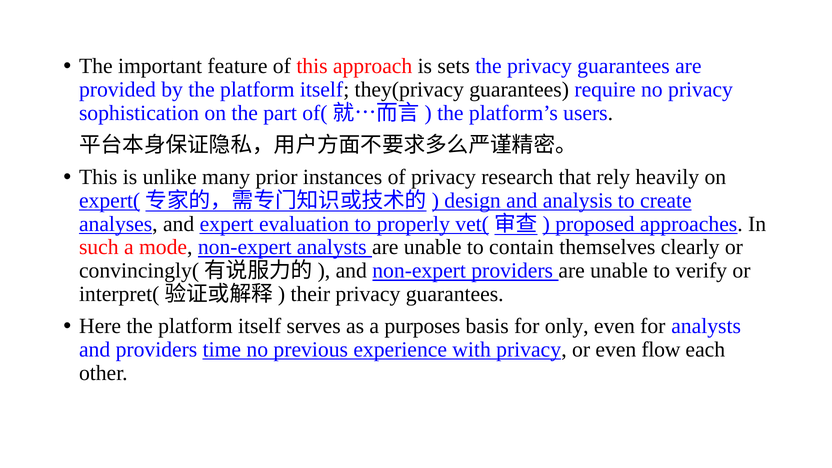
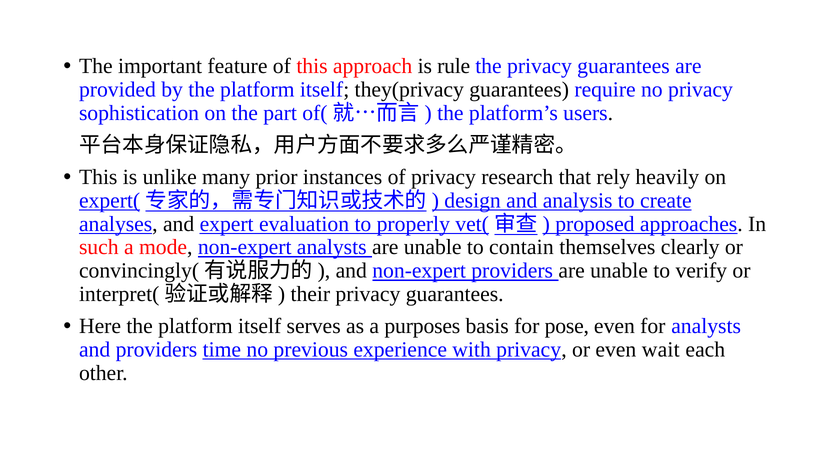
sets: sets -> rule
only: only -> pose
flow: flow -> wait
